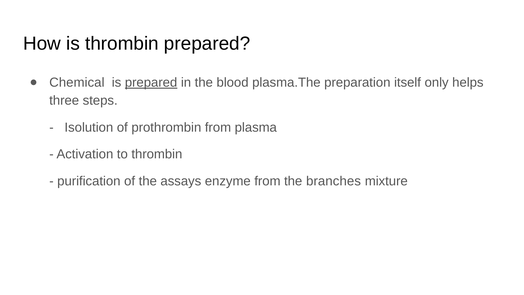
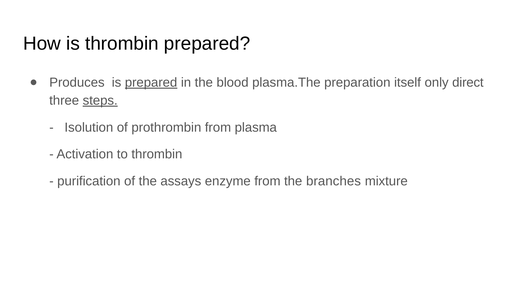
Chemical: Chemical -> Produces
helps: helps -> direct
steps underline: none -> present
